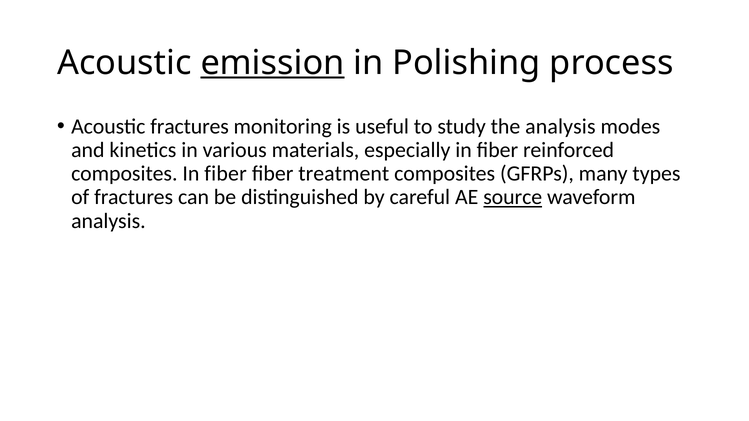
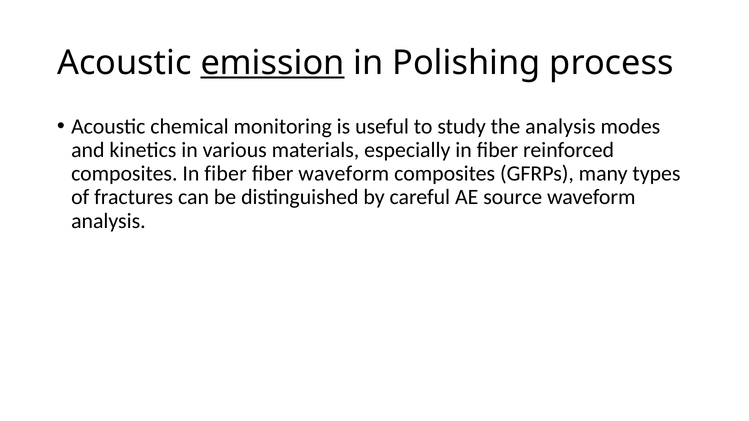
Acoustic fractures: fractures -> chemical
fiber treatment: treatment -> waveform
source underline: present -> none
